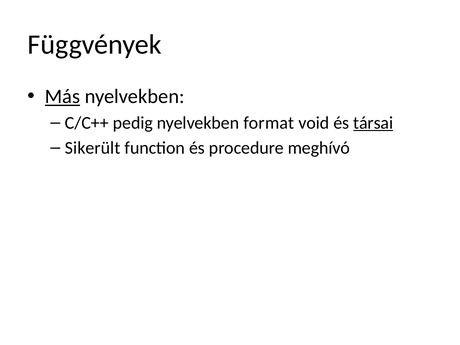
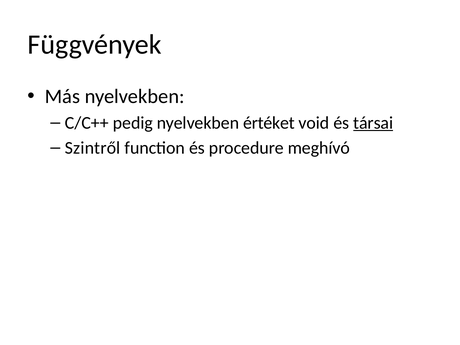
Más underline: present -> none
format: format -> értéket
Sikerült: Sikerült -> Szintről
